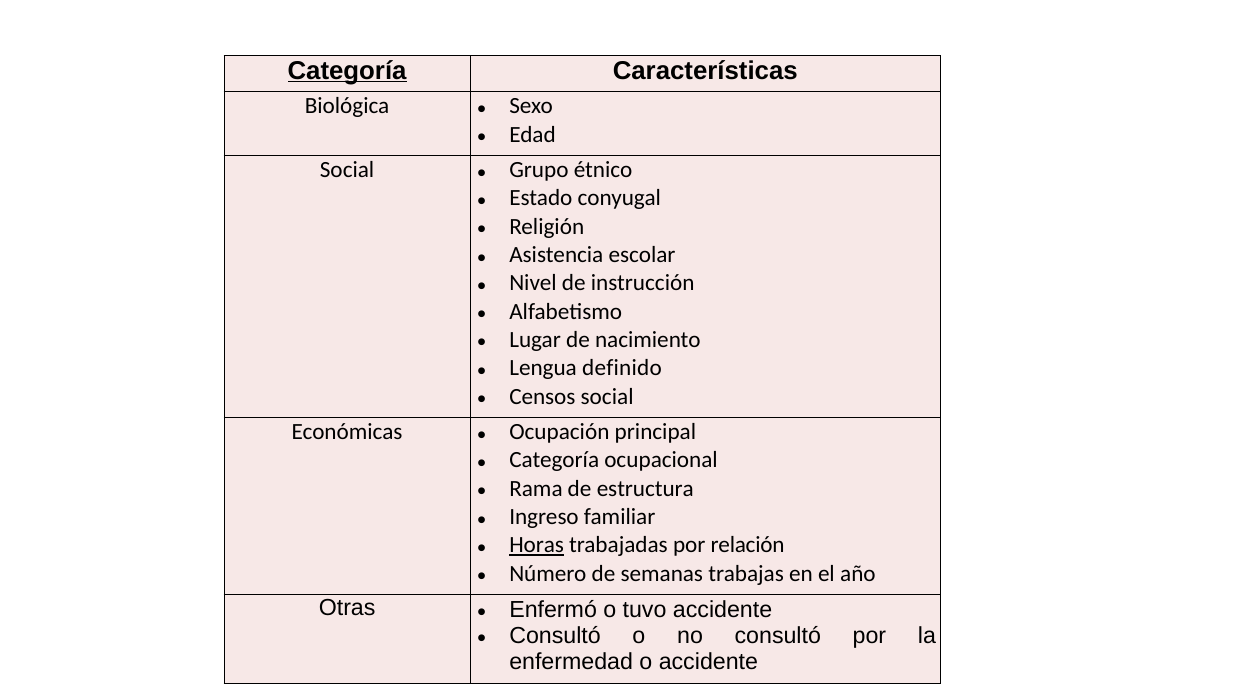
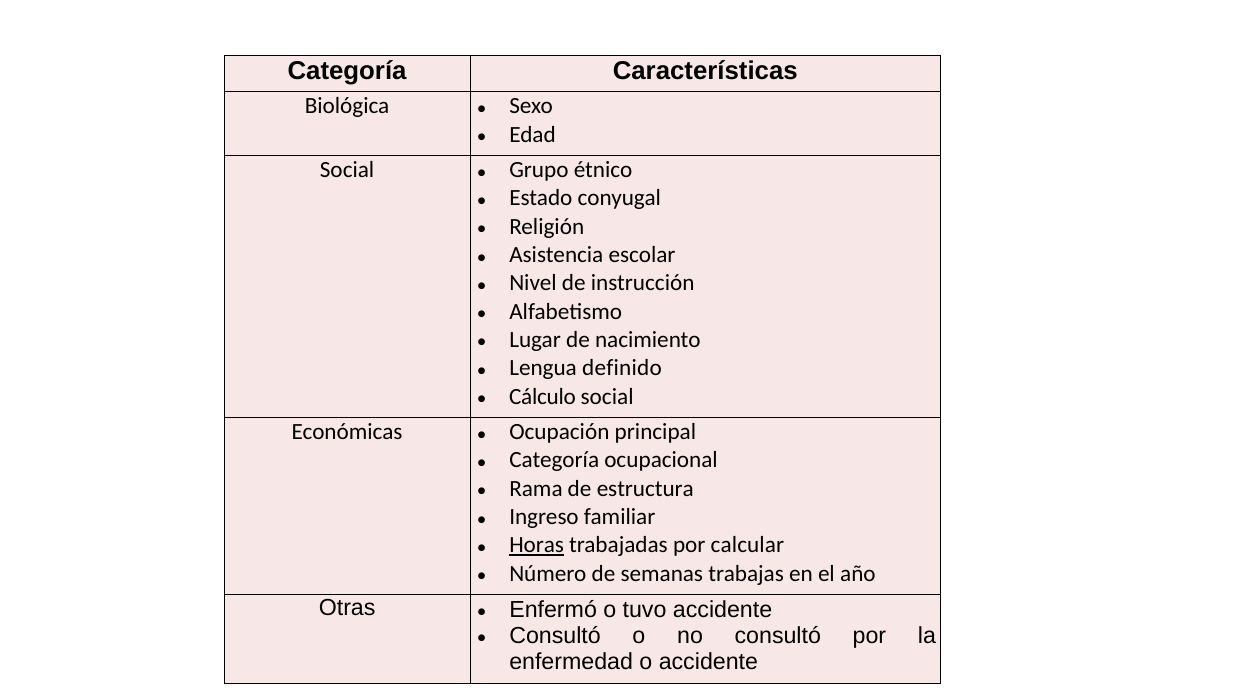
Categoría at (347, 71) underline: present -> none
Censos: Censos -> Cálculo
relación: relación -> calcular
